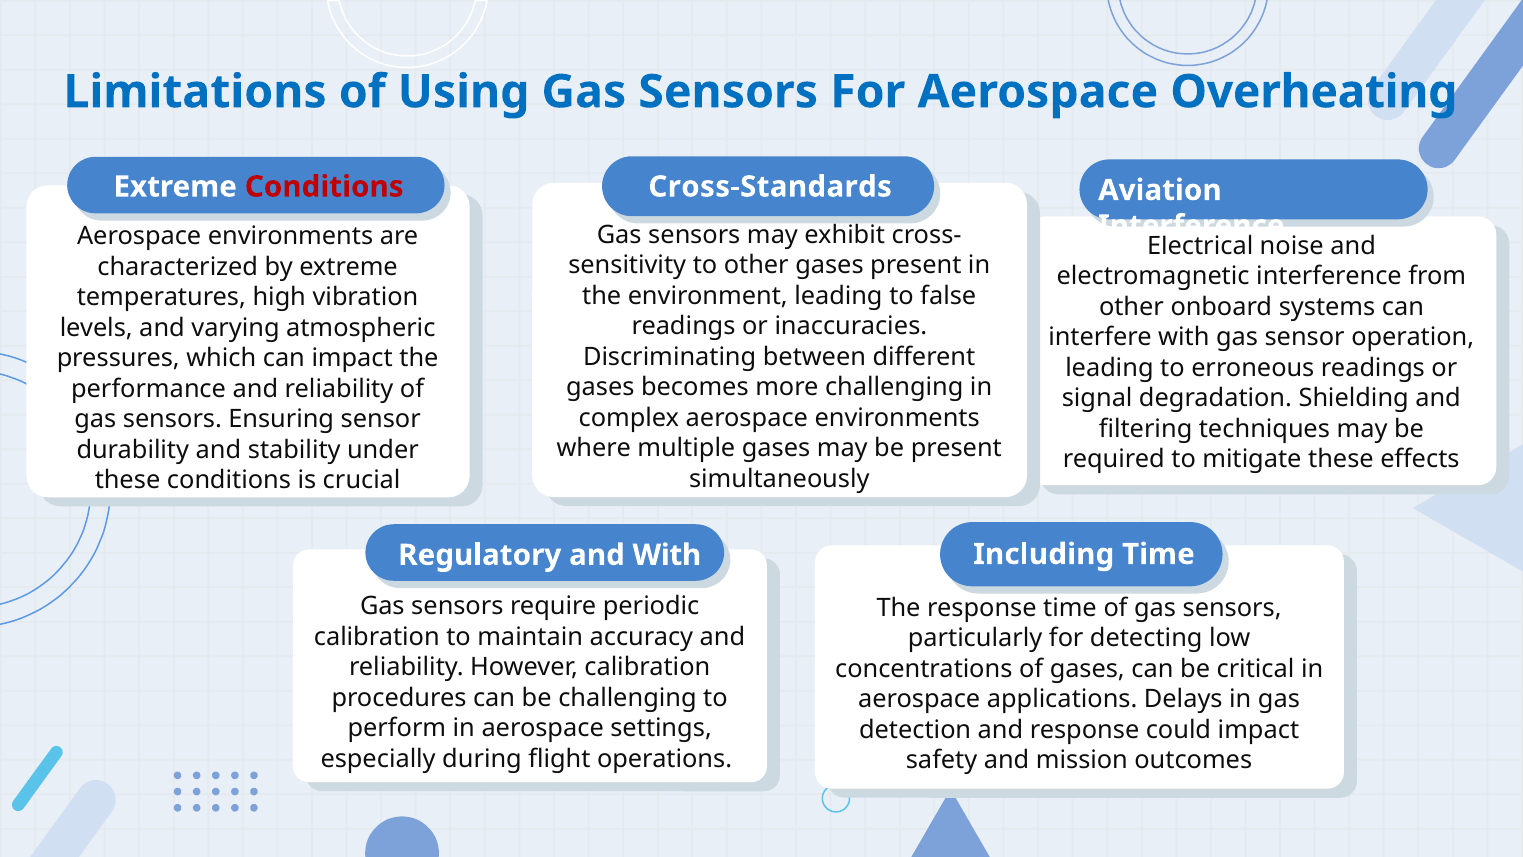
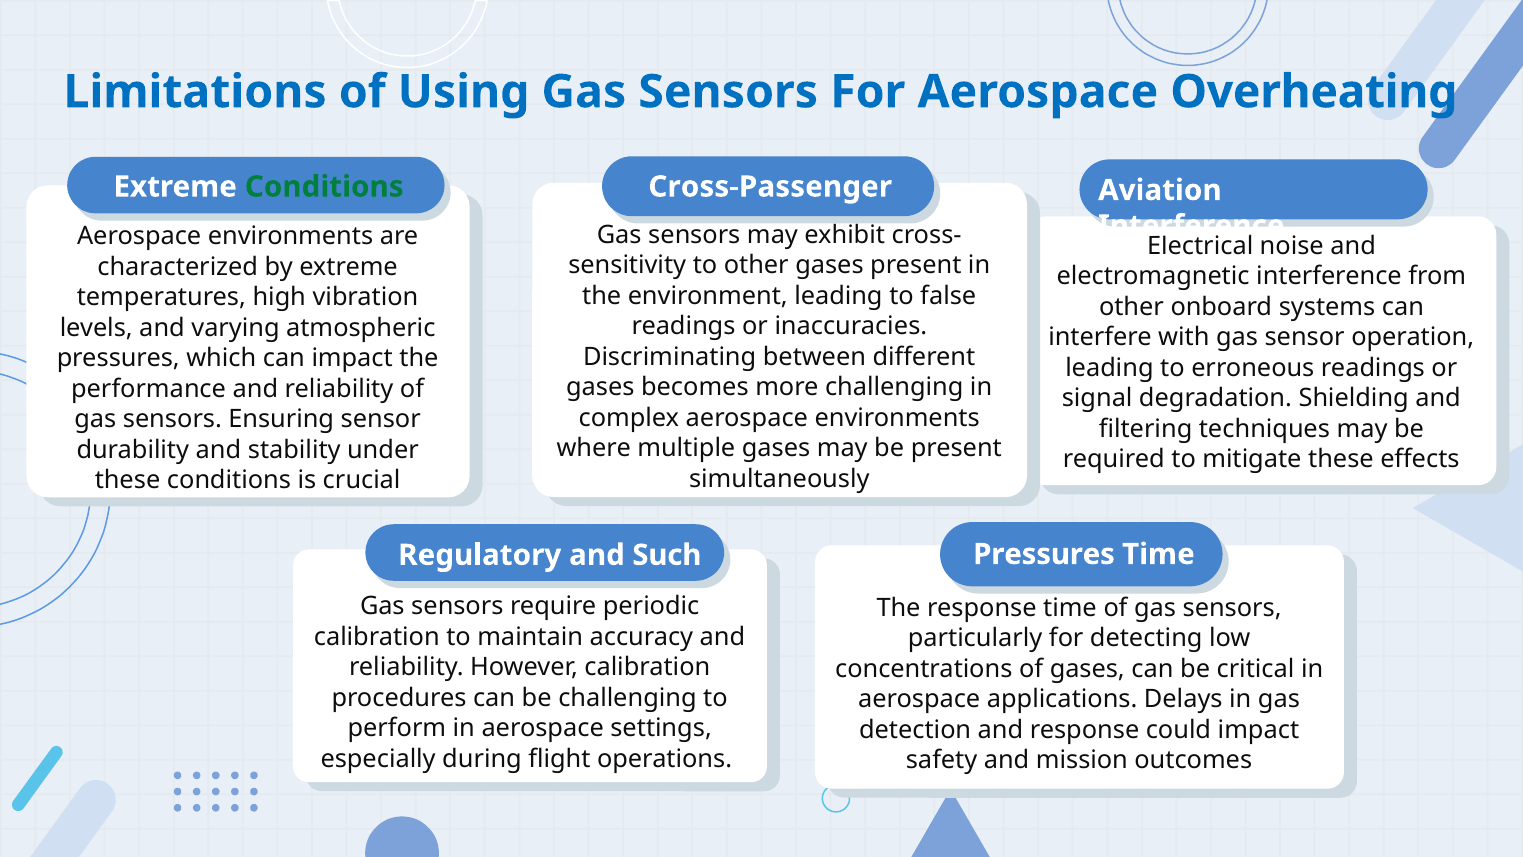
Conditions at (324, 187) colour: red -> green
Cross-Standards: Cross-Standards -> Cross-Passenger
Including at (1044, 554): Including -> Pressures
and With: With -> Such
